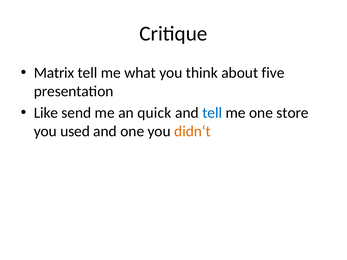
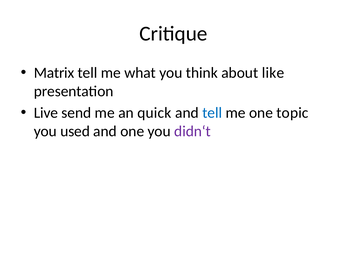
five: five -> like
Like: Like -> Live
store: store -> topic
didn‘t colour: orange -> purple
